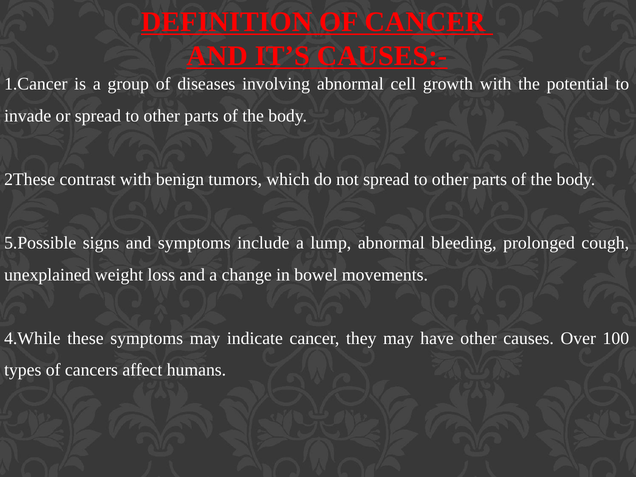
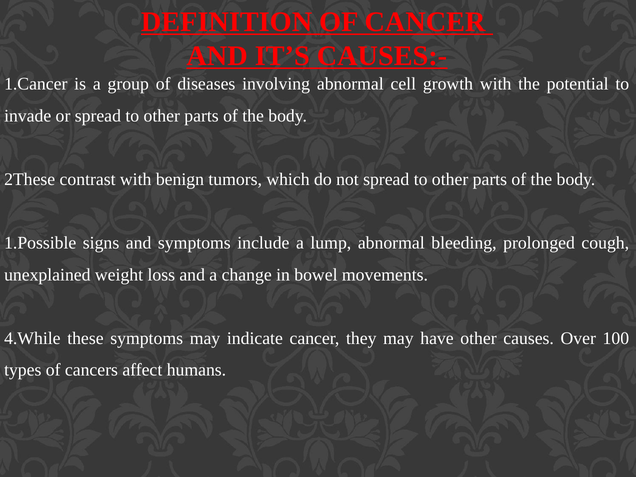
5.Possible: 5.Possible -> 1.Possible
